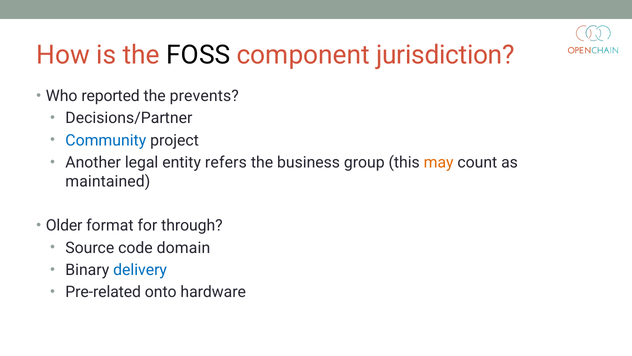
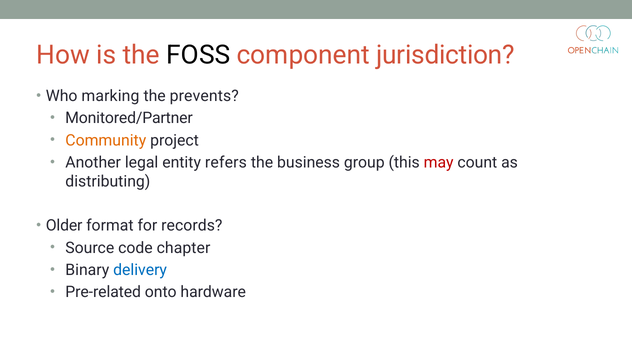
reported: reported -> marking
Decisions/Partner: Decisions/Partner -> Monitored/Partner
Community colour: blue -> orange
may colour: orange -> red
maintained: maintained -> distributing
through: through -> records
domain: domain -> chapter
